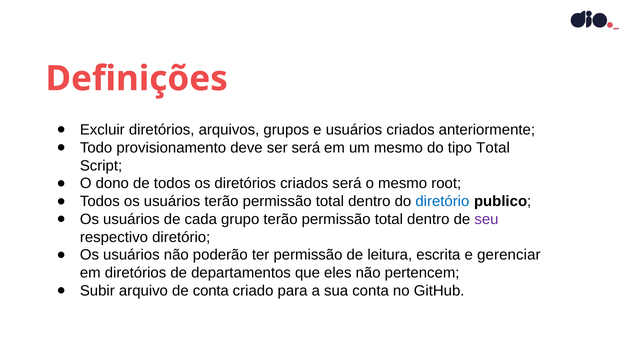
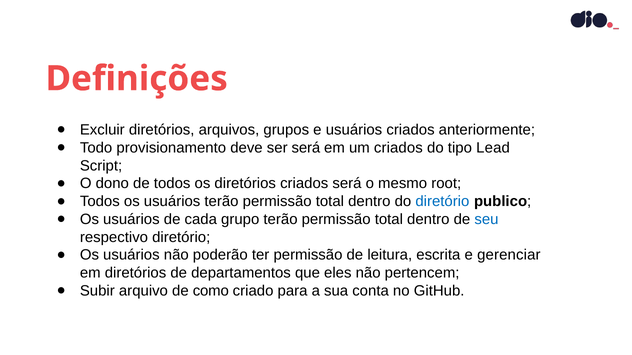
um mesmo: mesmo -> criados
tipo Total: Total -> Lead
seu colour: purple -> blue
de conta: conta -> como
